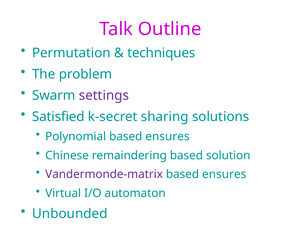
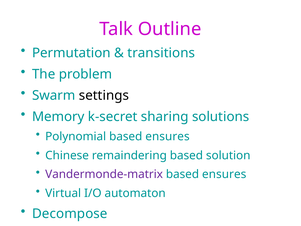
techniques: techniques -> transitions
settings colour: purple -> black
Satisfied: Satisfied -> Memory
Unbounded: Unbounded -> Decompose
